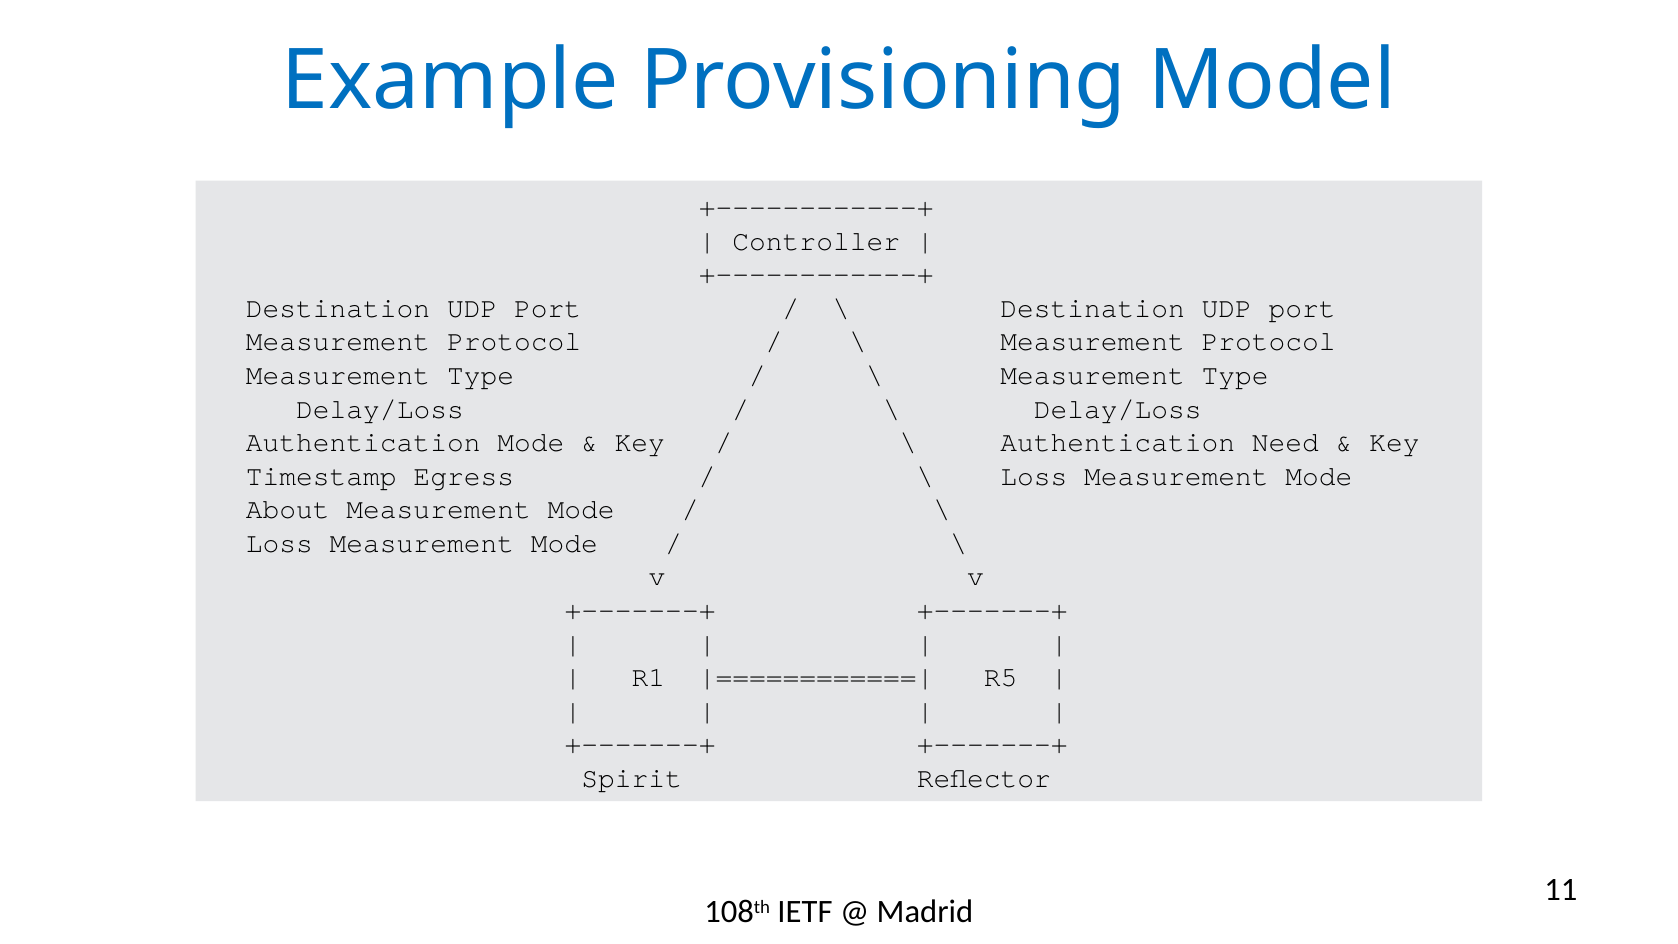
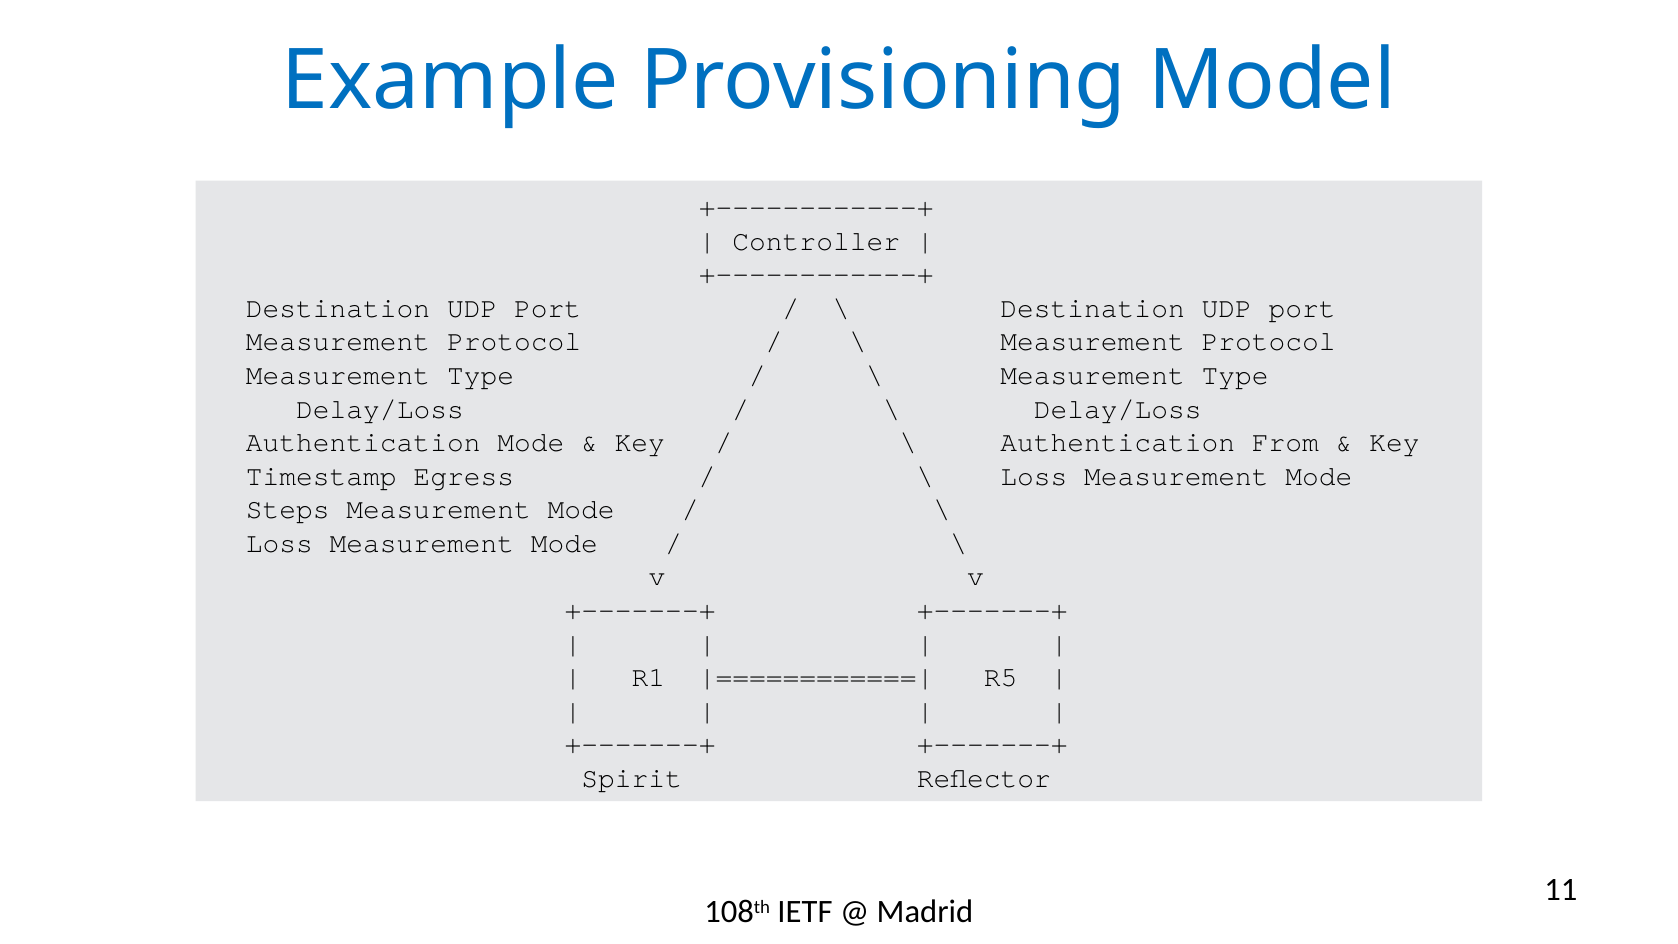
Need: Need -> From
About: About -> Steps
